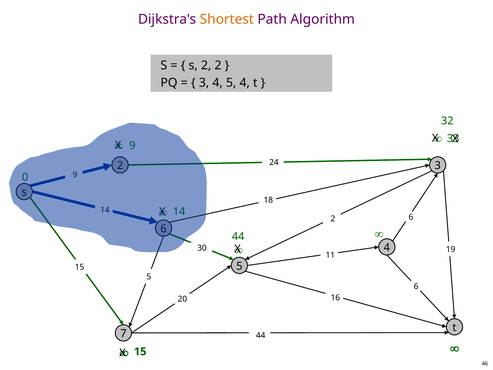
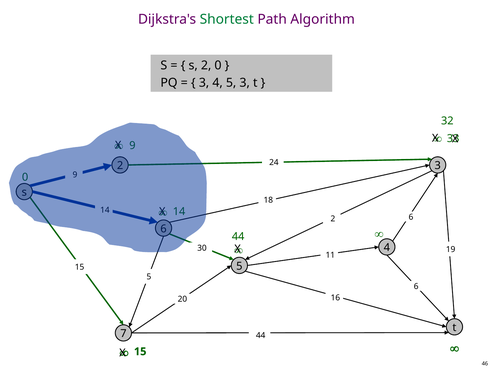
Shortest colour: orange -> green
2 2: 2 -> 0
5 4: 4 -> 3
